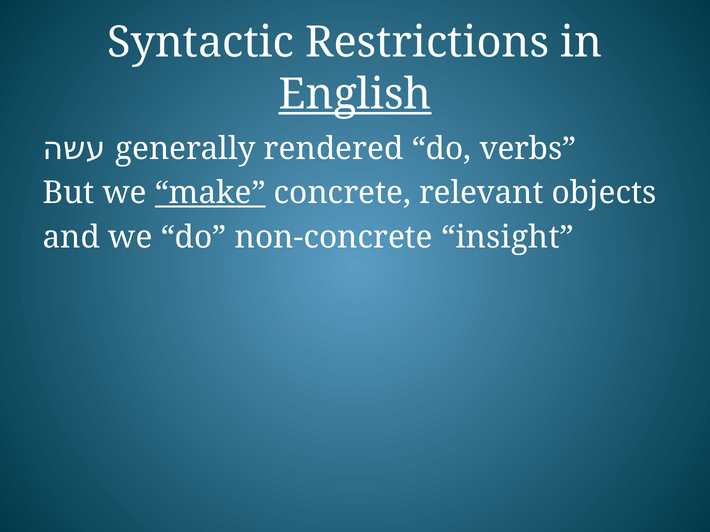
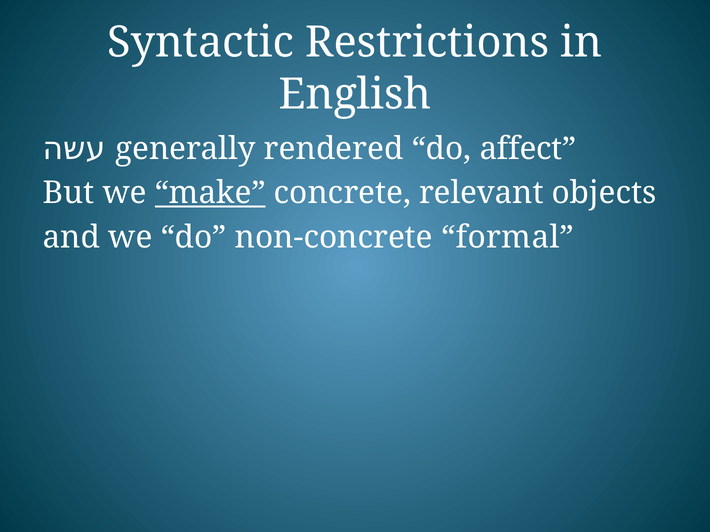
English underline: present -> none
verbs: verbs -> affect
insight: insight -> formal
